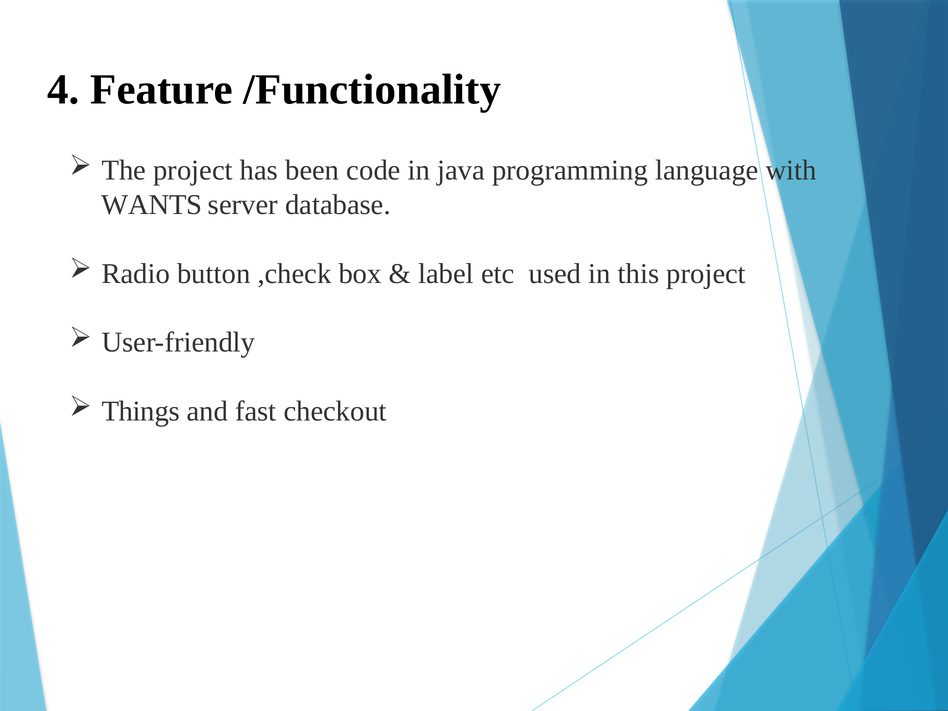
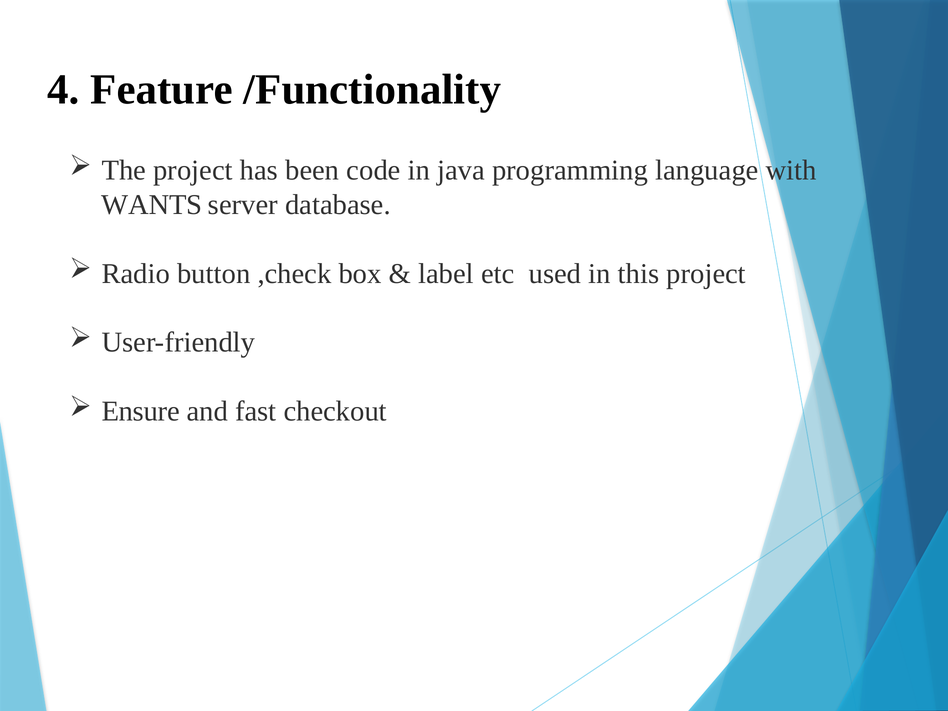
Things: Things -> Ensure
